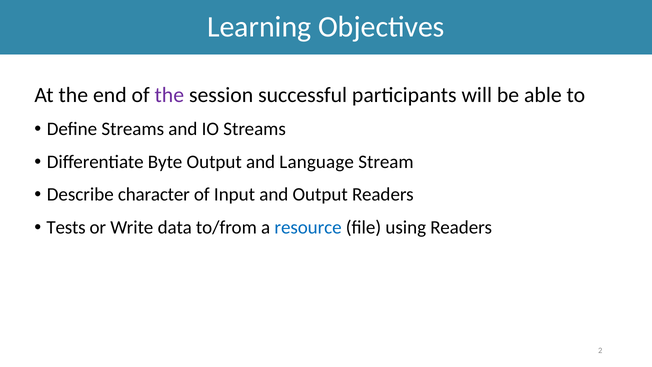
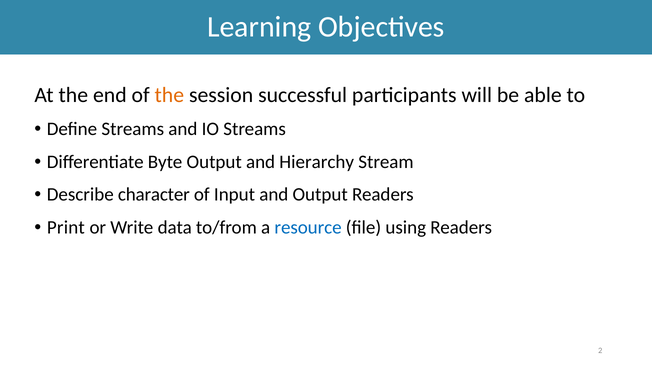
the at (169, 95) colour: purple -> orange
Language: Language -> Hierarchy
Tests: Tests -> Print
